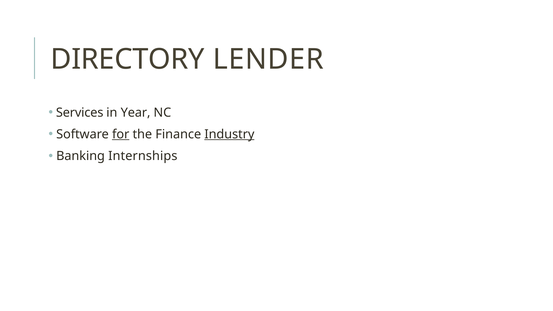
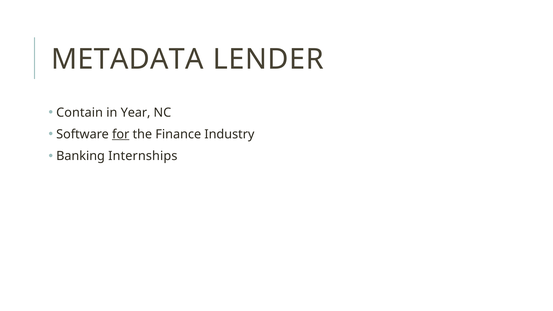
DIRECTORY: DIRECTORY -> METADATA
Services: Services -> Contain
Industry underline: present -> none
